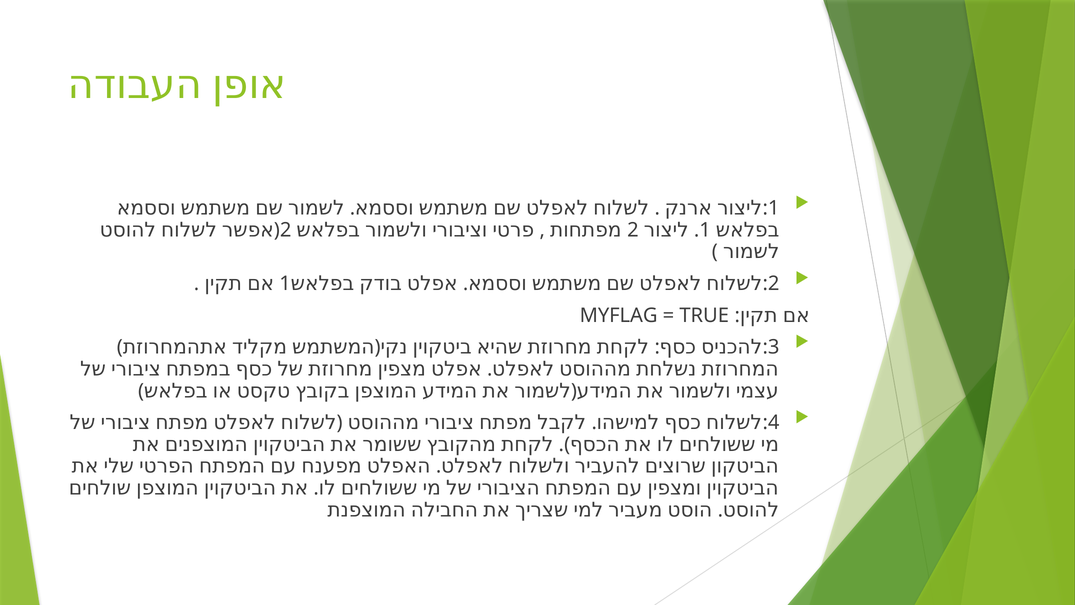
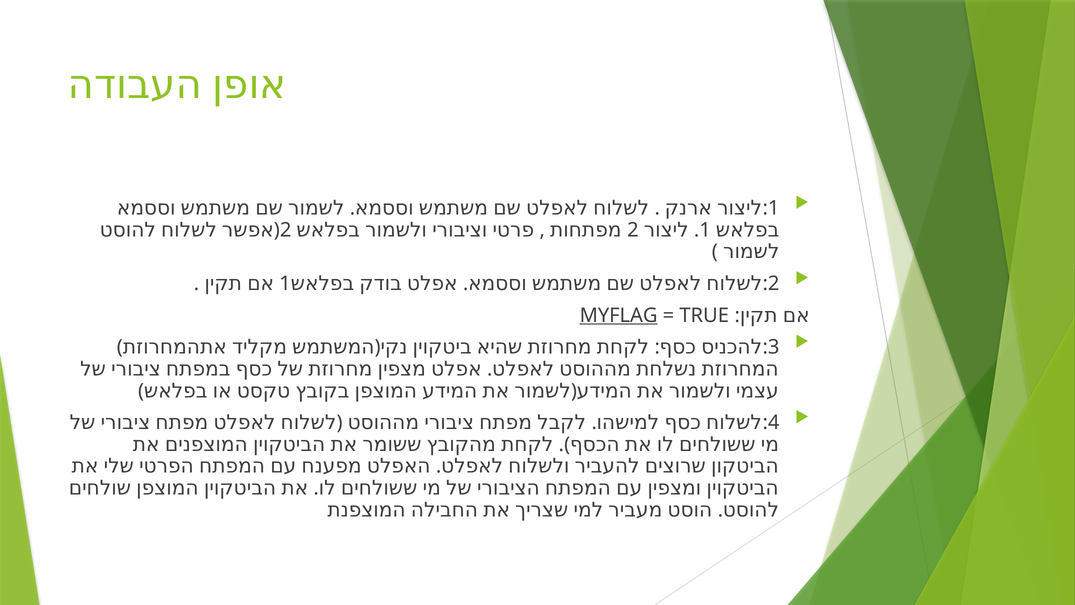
MYFLAG underline: none -> present
